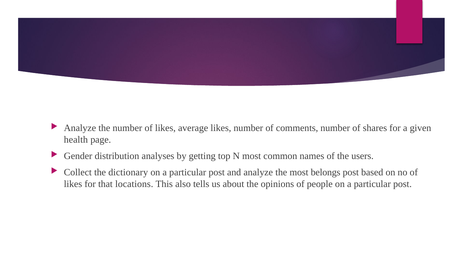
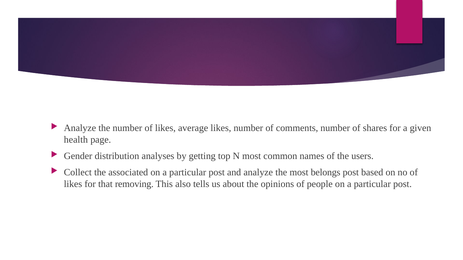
dictionary: dictionary -> associated
locations: locations -> removing
